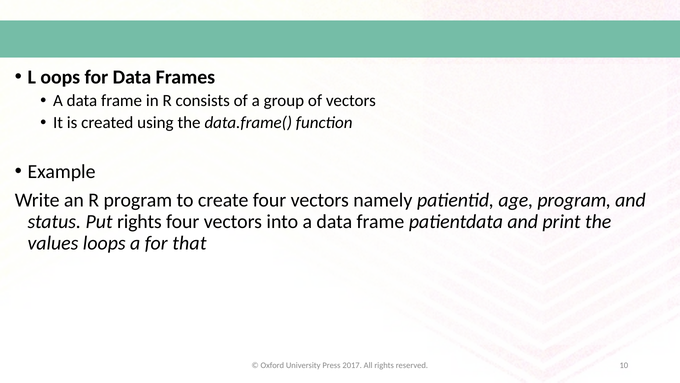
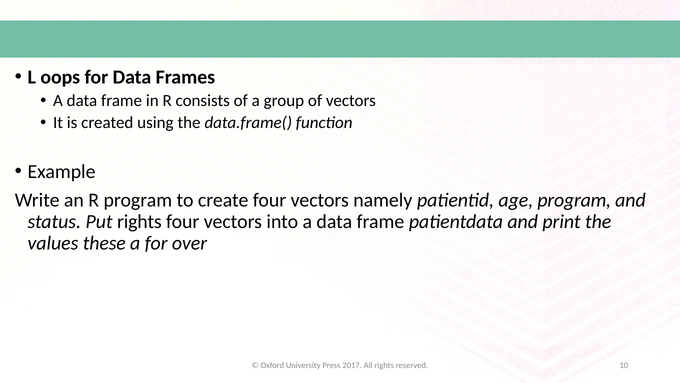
loops: loops -> these
that: that -> over
